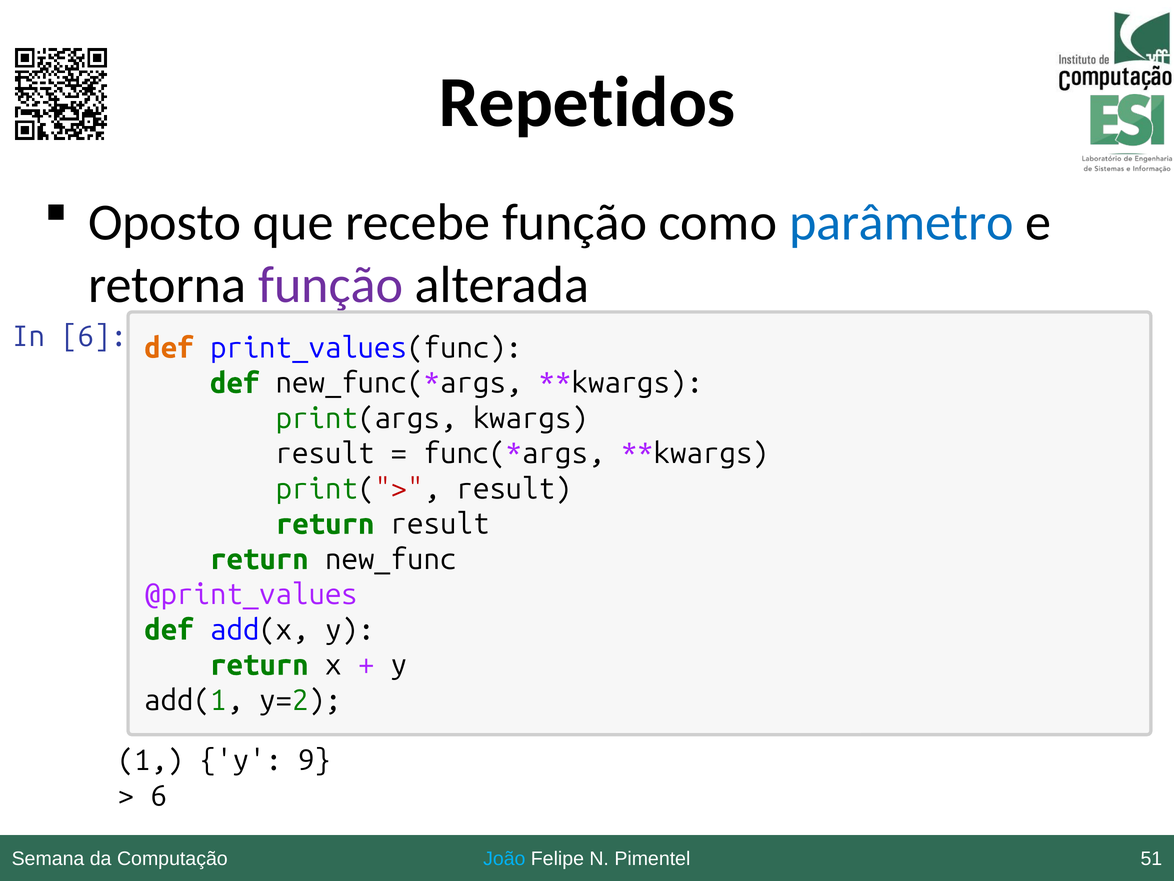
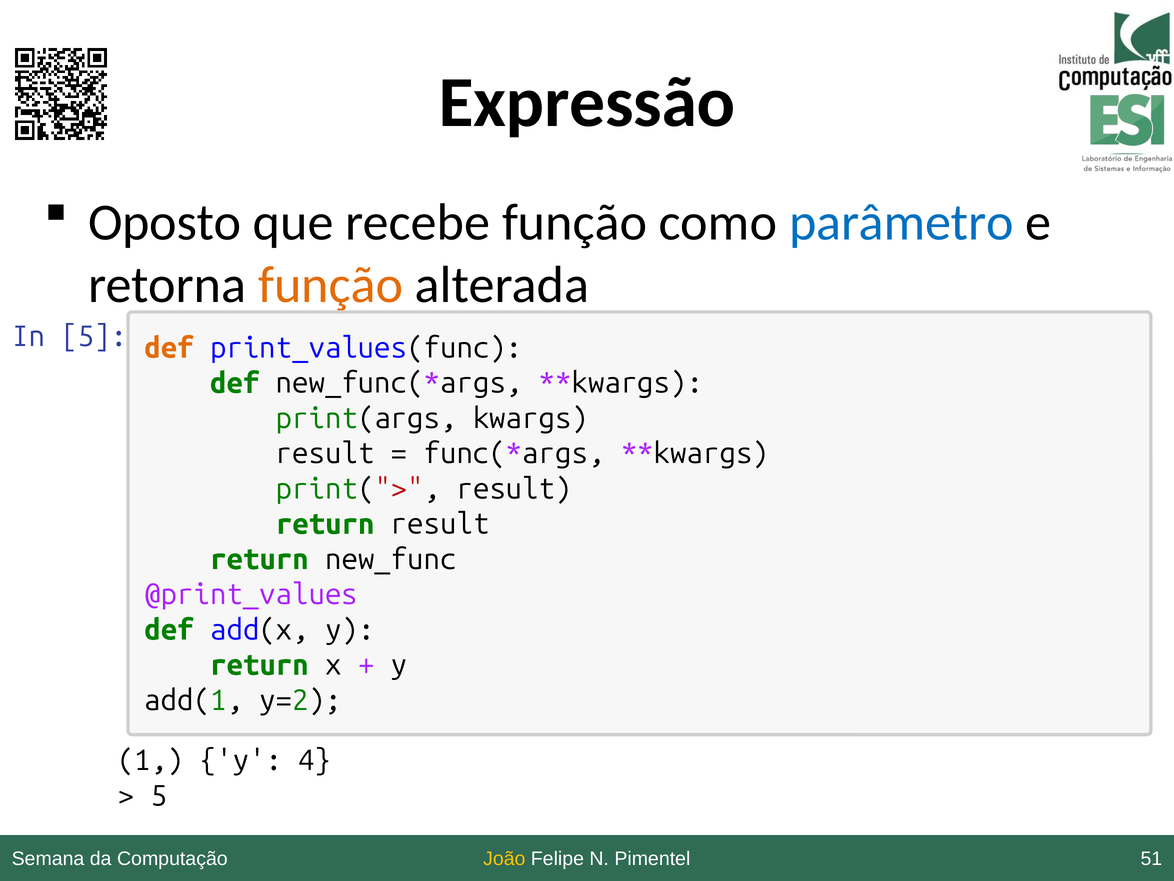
Repetidos: Repetidos -> Expressão
função at (331, 285) colour: purple -> orange
In 6: 6 -> 5
9: 9 -> 4
6 at (159, 796): 6 -> 5
João colour: light blue -> yellow
